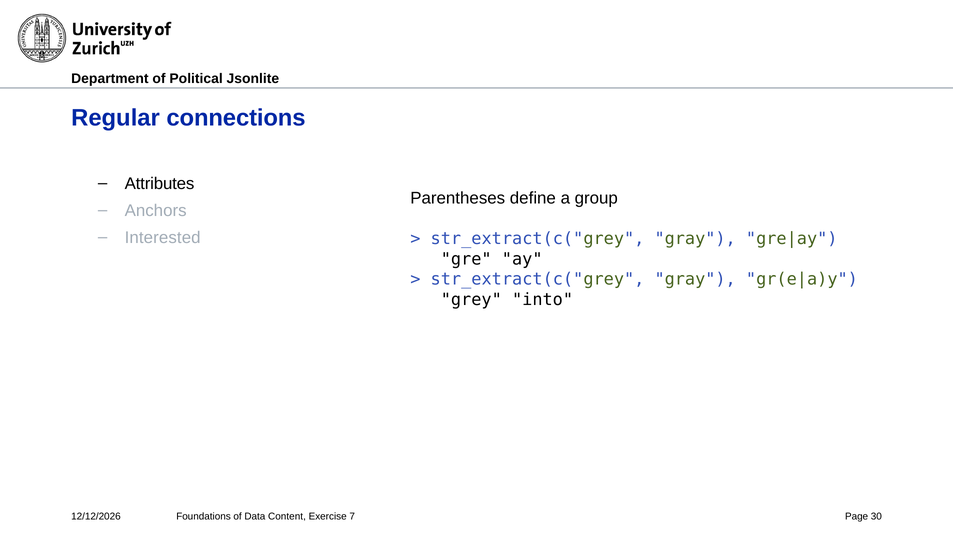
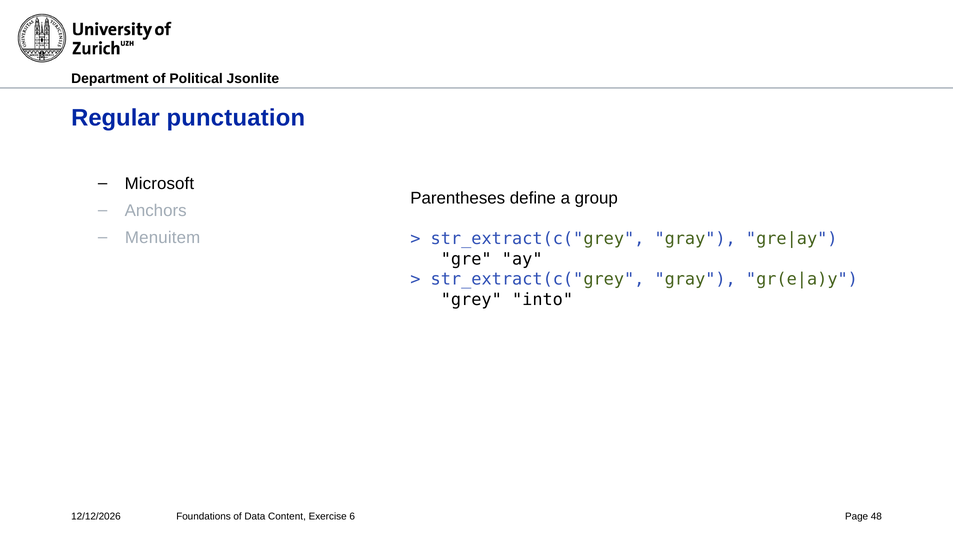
connections: connections -> punctuation
Attributes: Attributes -> Microsoft
Interested: Interested -> Menuitem
7: 7 -> 6
30: 30 -> 48
